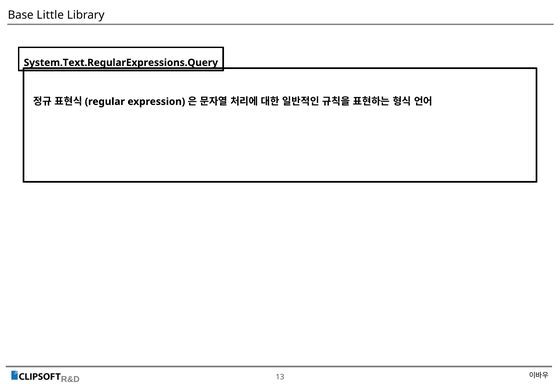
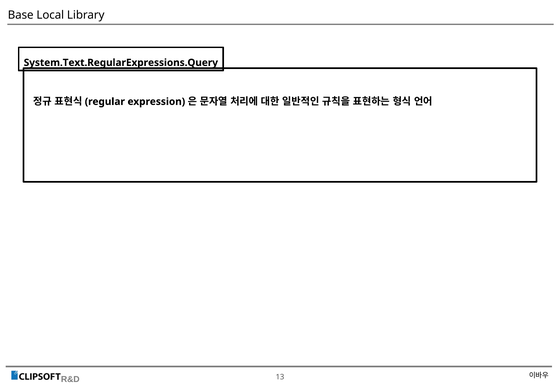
Little: Little -> Local
